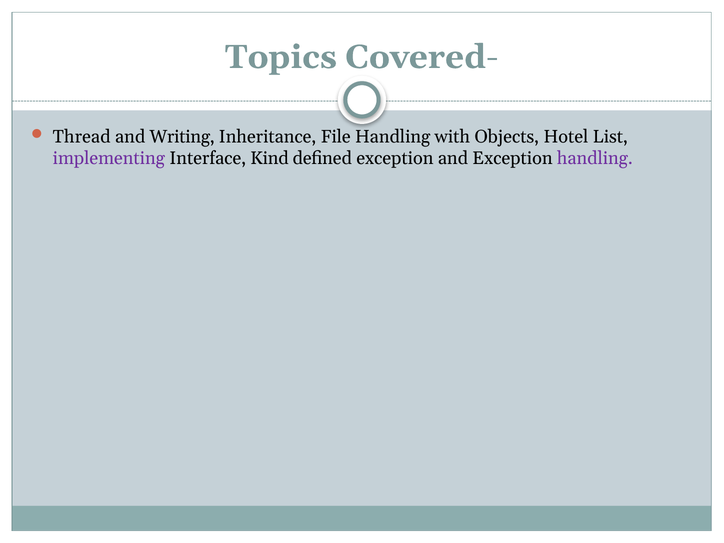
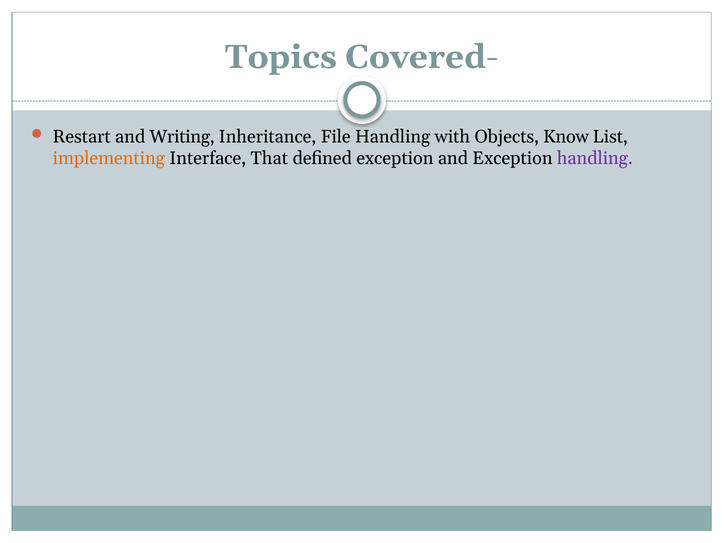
Thread: Thread -> Restart
Hotel: Hotel -> Know
implementing colour: purple -> orange
Kind: Kind -> That
